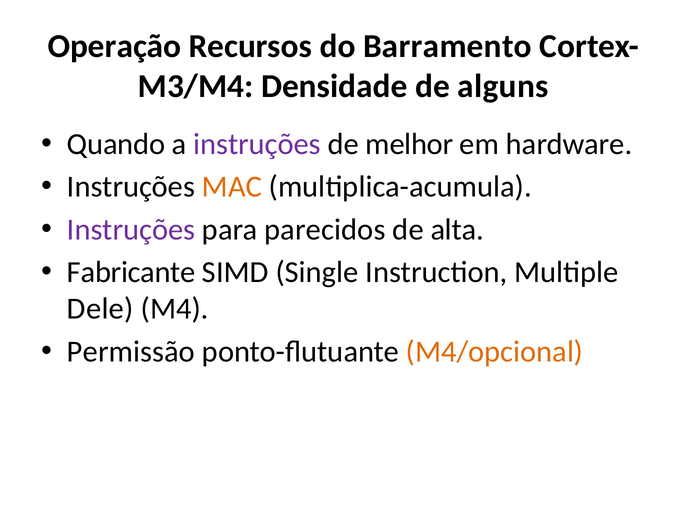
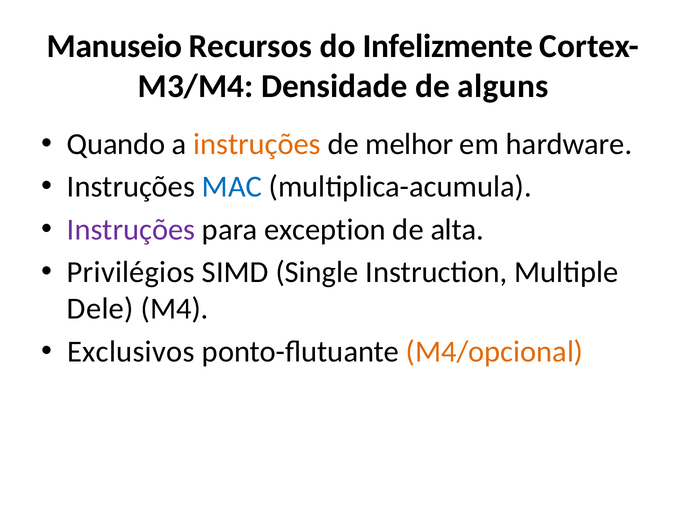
Operação: Operação -> Manuseio
Barramento: Barramento -> Infelizmente
instruções at (257, 144) colour: purple -> orange
MAC colour: orange -> blue
parecidos: parecidos -> exception
Fabricante: Fabricante -> Privilégios
Permissão: Permissão -> Exclusivos
